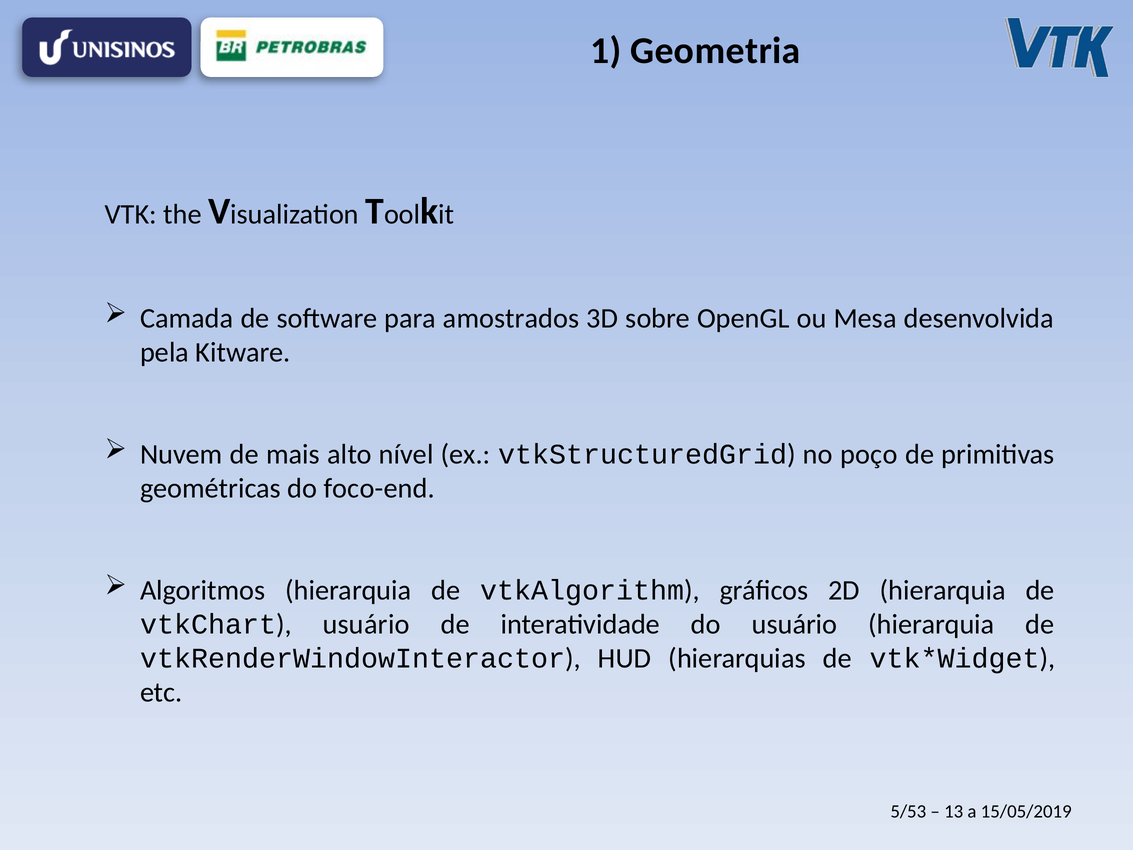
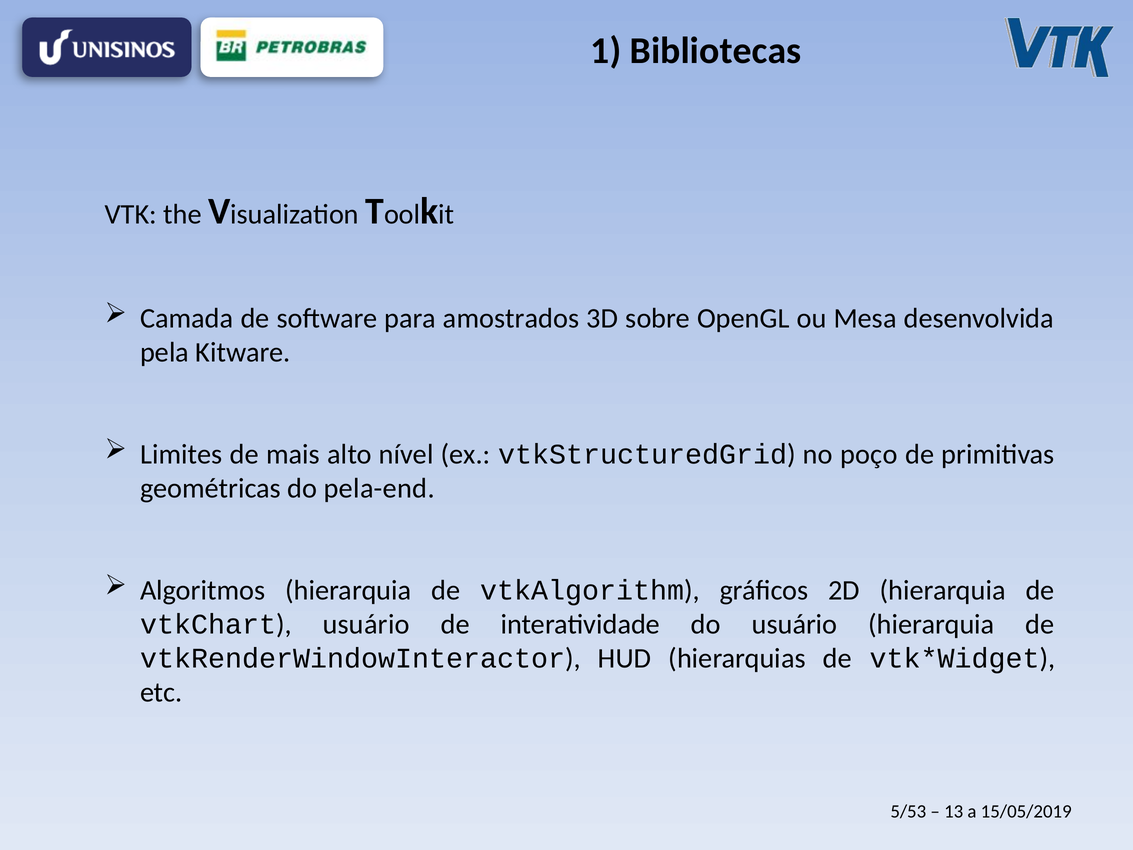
Geometria: Geometria -> Bibliotecas
Nuvem: Nuvem -> Limites
foco-end: foco-end -> pela-end
